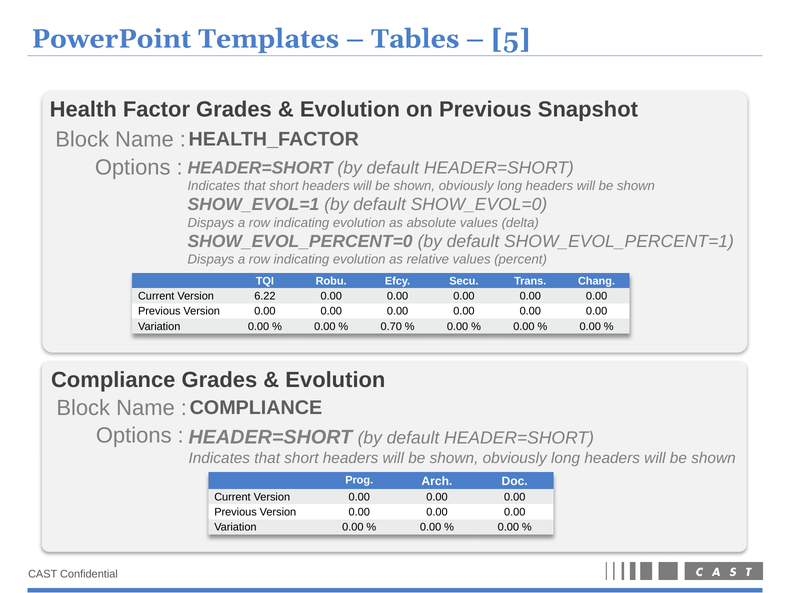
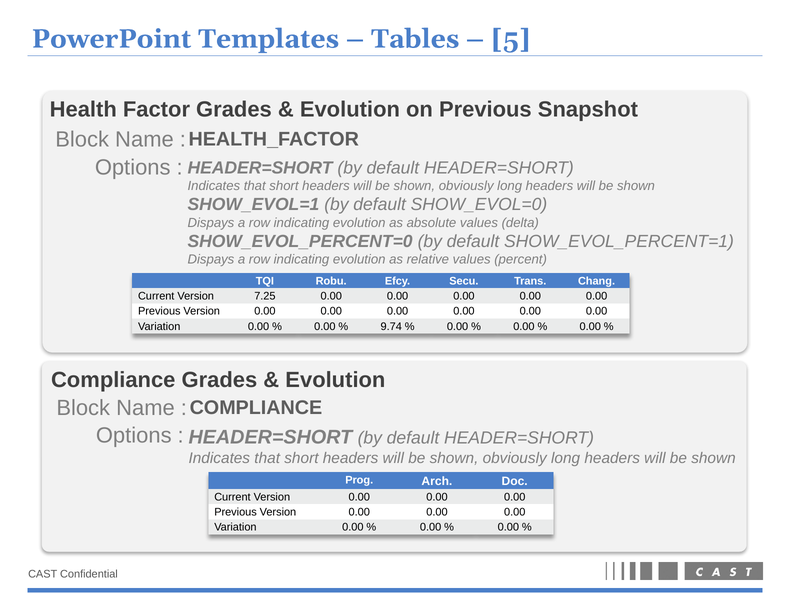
6.22: 6.22 -> 7.25
0.70: 0.70 -> 9.74
